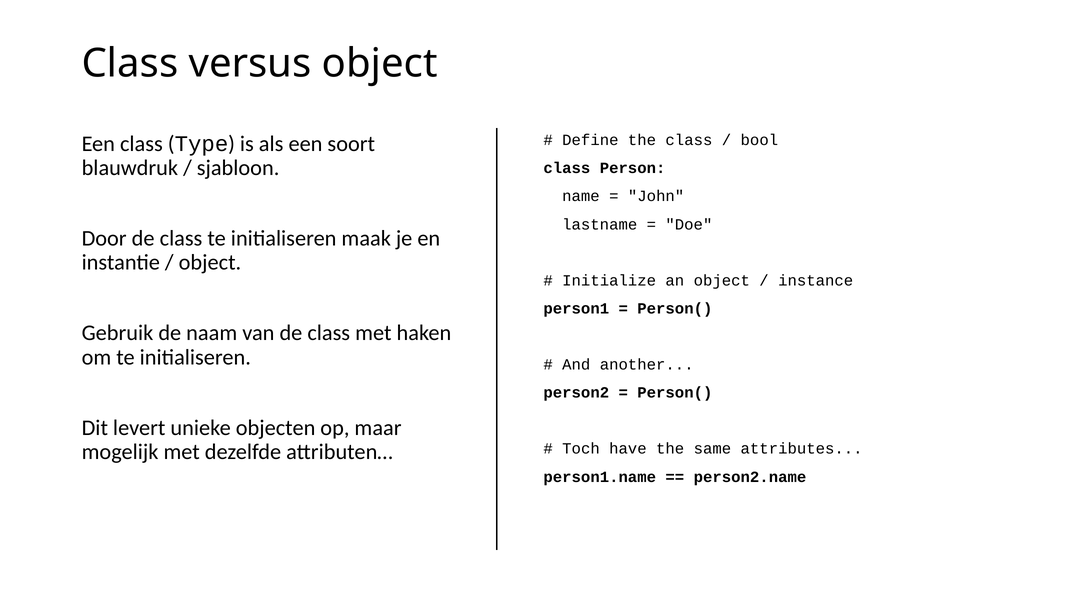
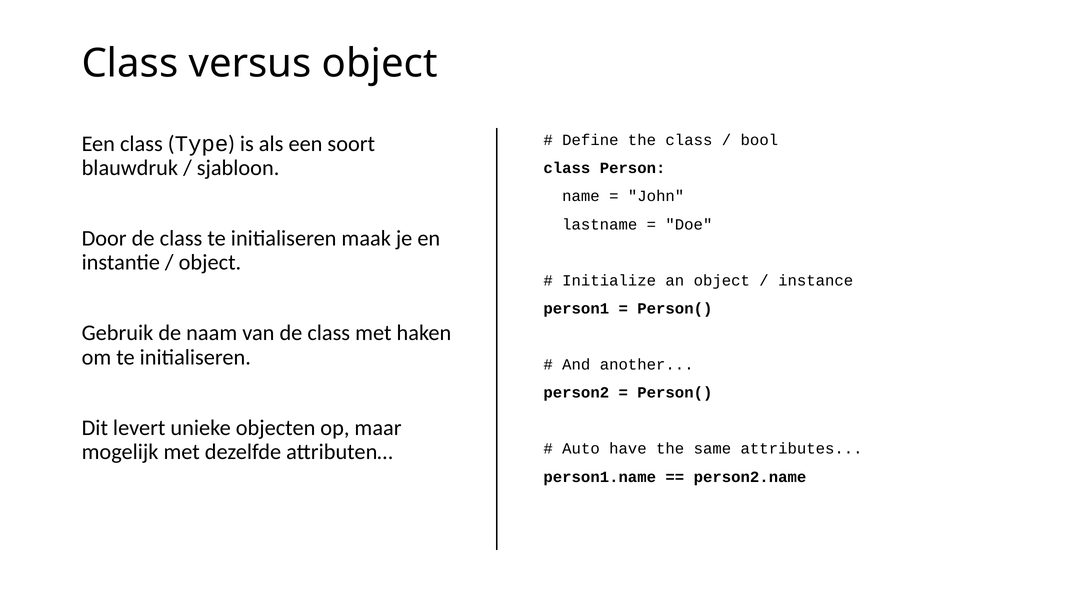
Toch: Toch -> Auto
